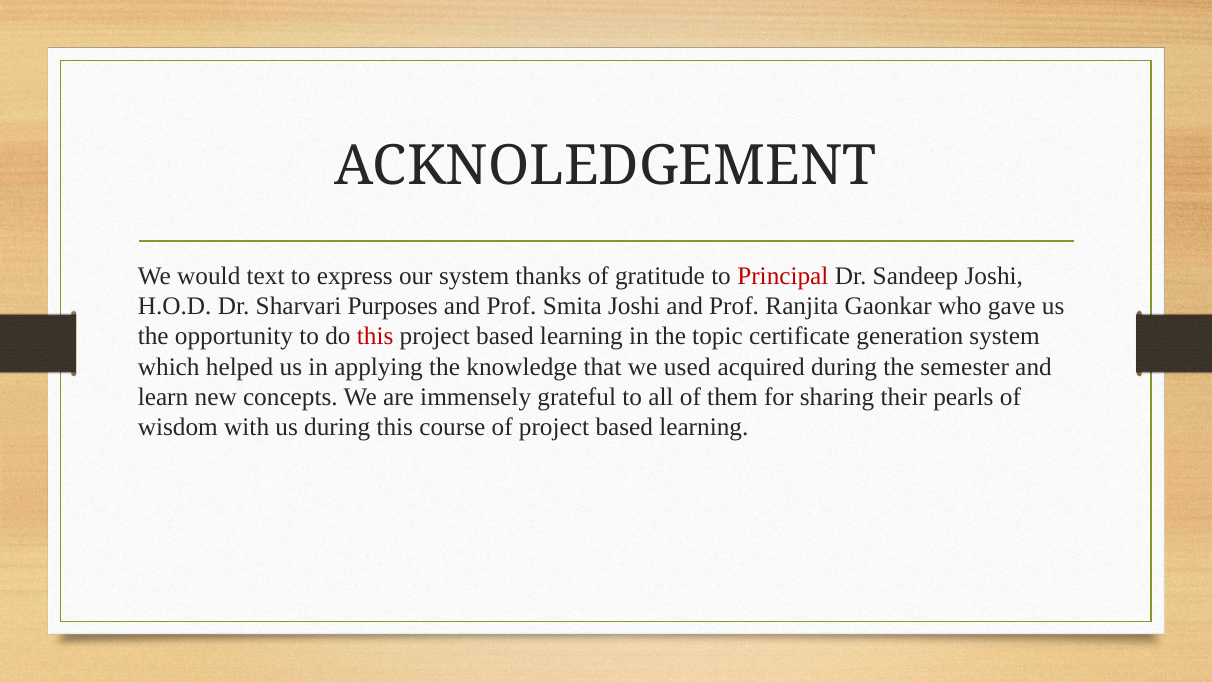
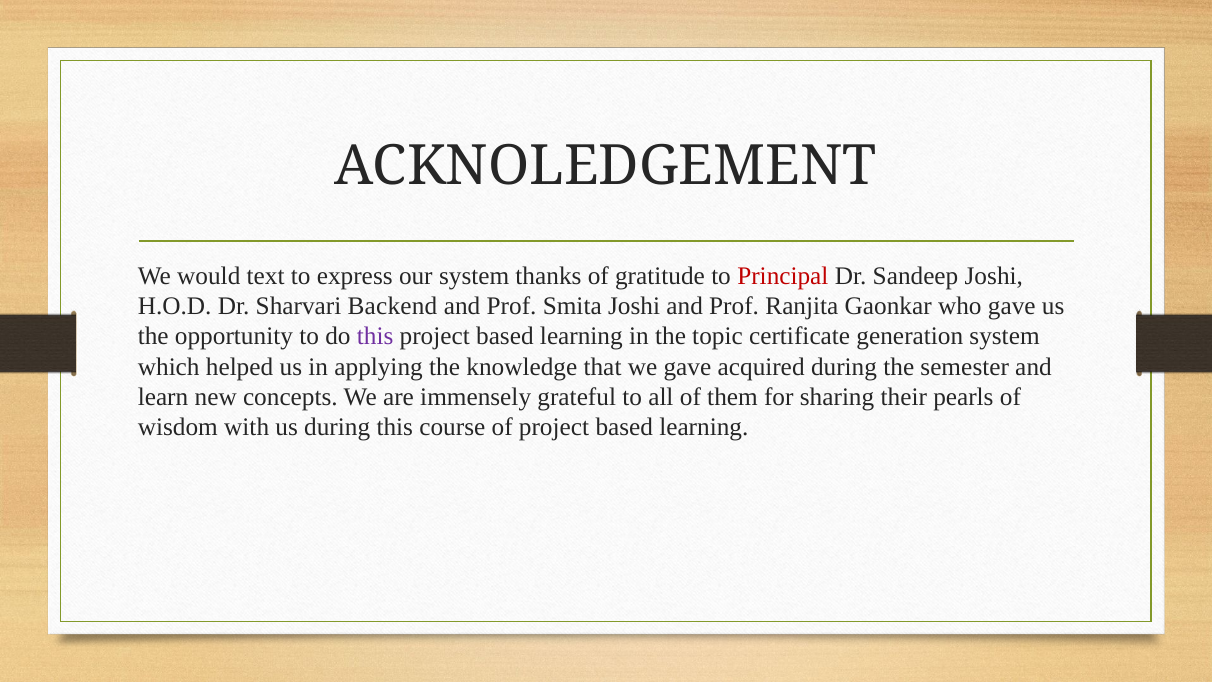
Purposes: Purposes -> Backend
this at (375, 336) colour: red -> purple
we used: used -> gave
